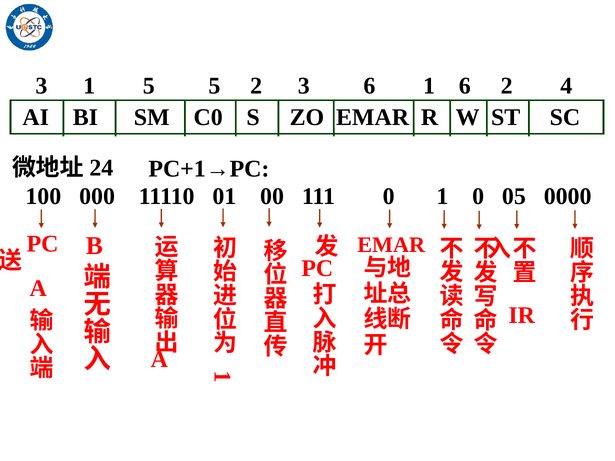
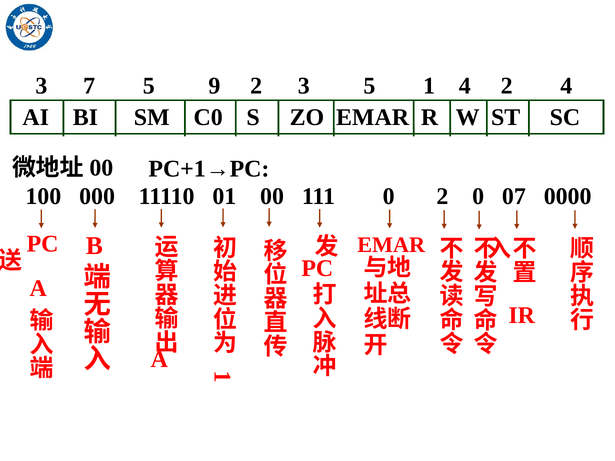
3 1: 1 -> 7
5 5: 5 -> 9
3 6: 6 -> 5
1 6: 6 -> 4
24 at (101, 168): 24 -> 00
0 1: 1 -> 2
05: 05 -> 07
